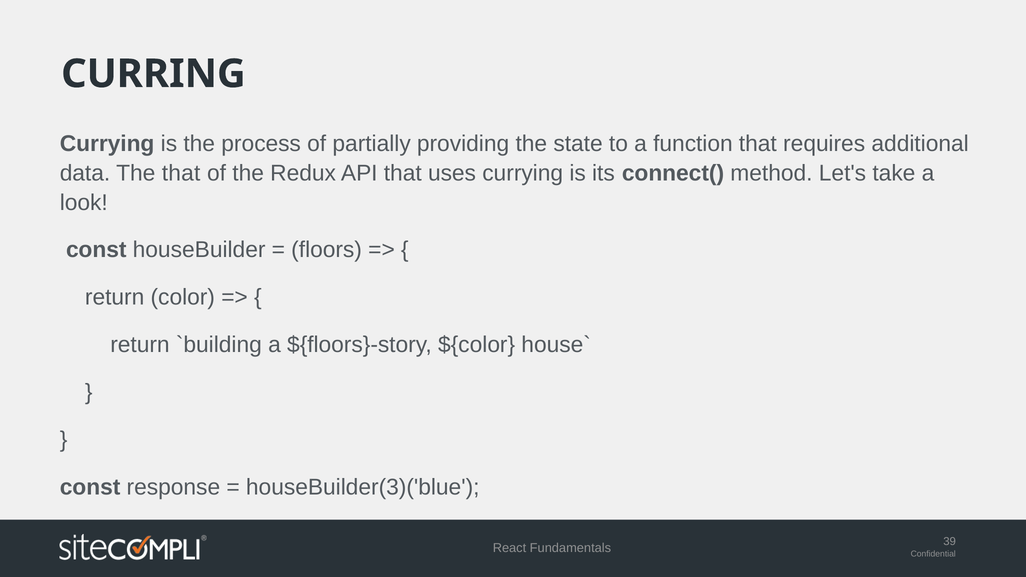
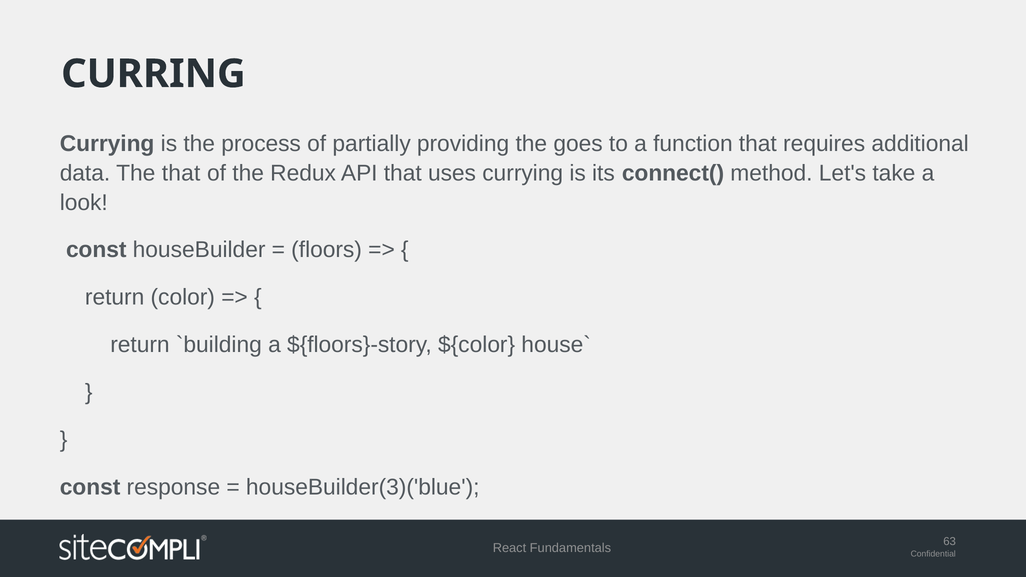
state: state -> goes
39: 39 -> 63
